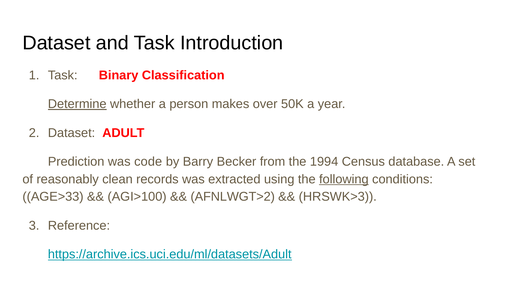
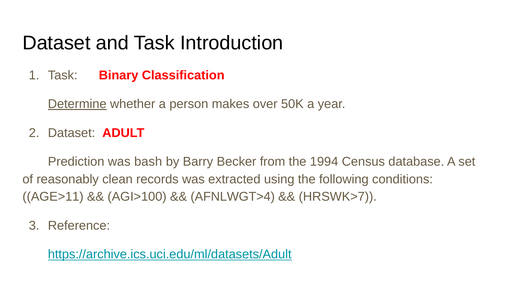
code: code -> bash
following underline: present -> none
AGE>33: AGE>33 -> AGE>11
AFNLWGT>2: AFNLWGT>2 -> AFNLWGT>4
HRSWK>3: HRSWK>3 -> HRSWK>7
